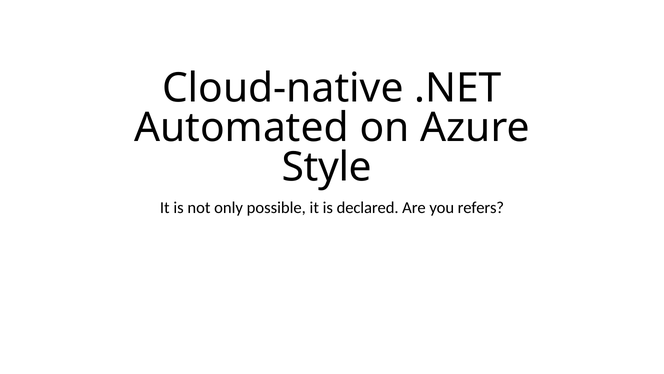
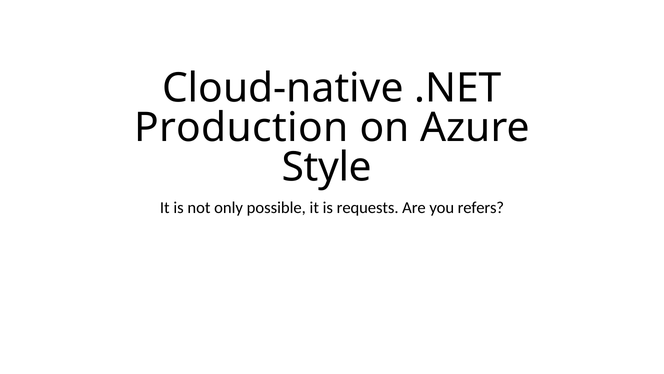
Automated: Automated -> Production
declared: declared -> requests
